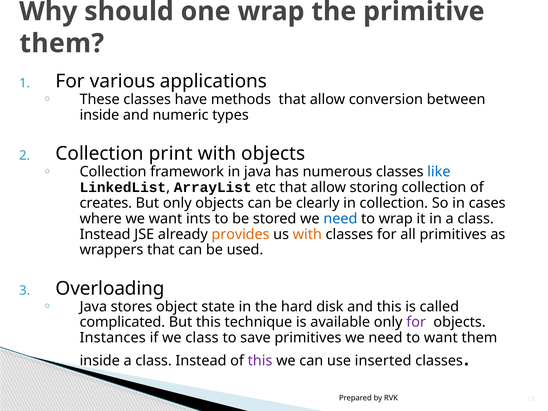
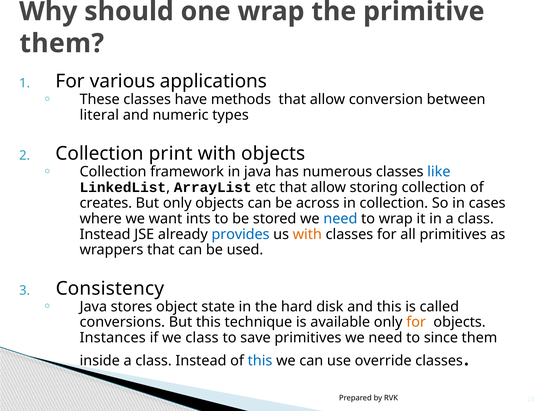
inside at (99, 115): inside -> literal
clearly: clearly -> across
provides colour: orange -> blue
Overloading: Overloading -> Consistency
complicated: complicated -> conversions
for at (416, 322) colour: purple -> orange
to want: want -> since
this at (260, 361) colour: purple -> blue
inserted: inserted -> override
